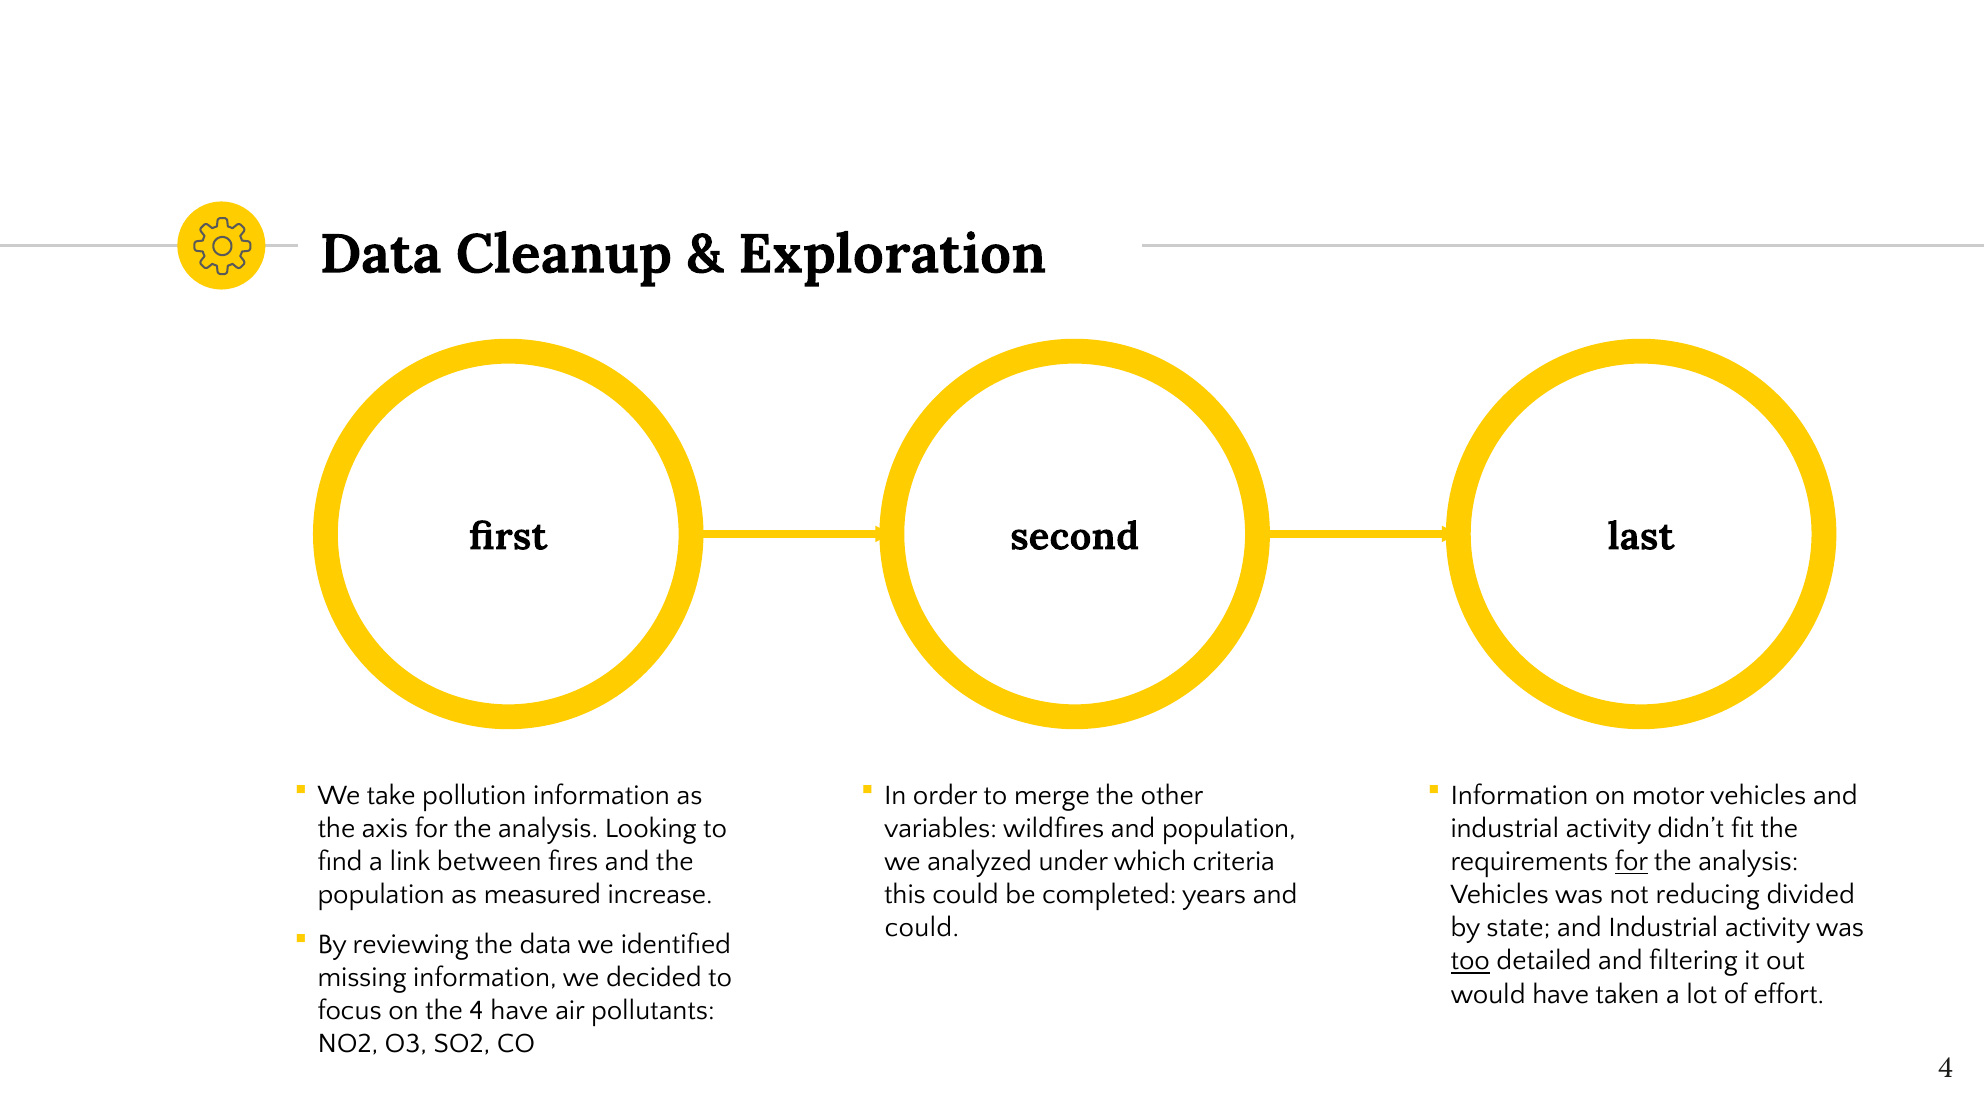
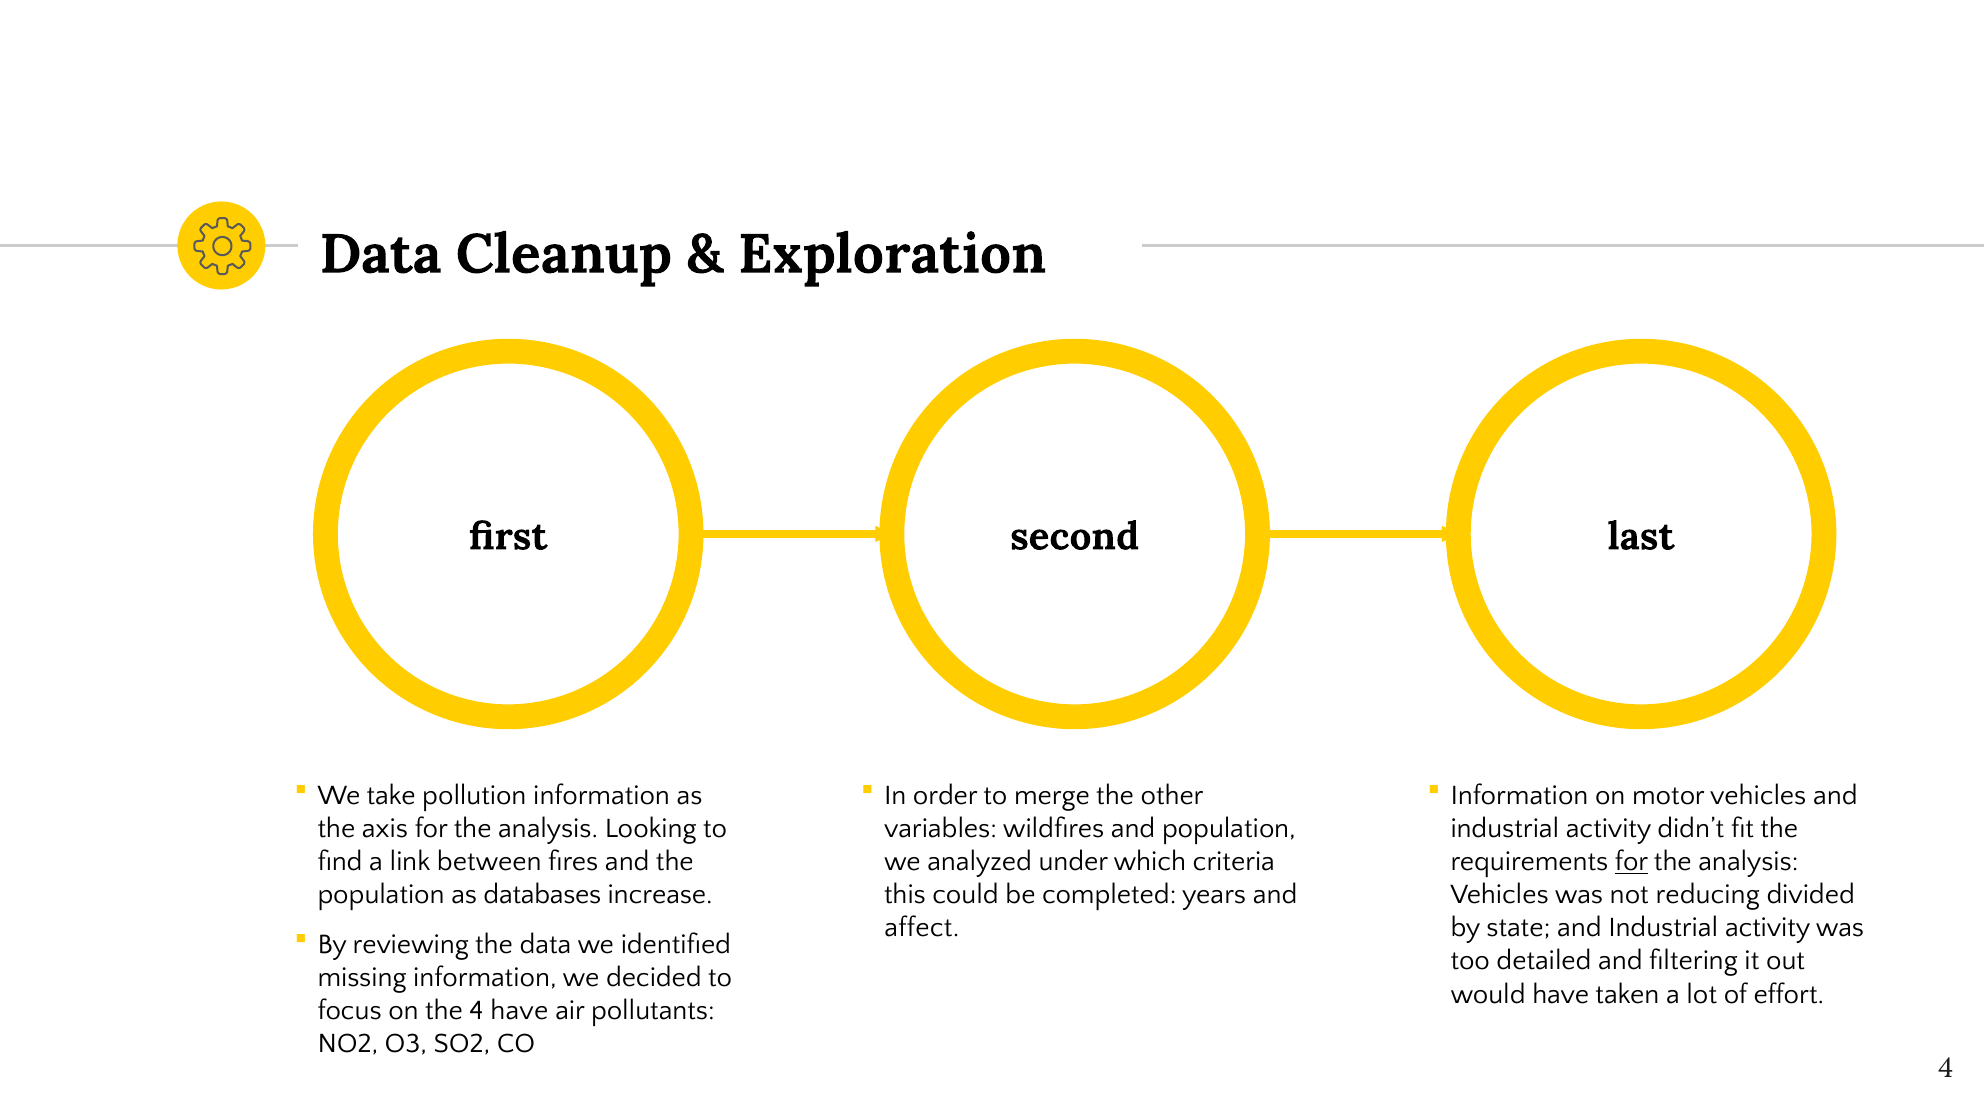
measured: measured -> databases
could at (922, 928): could -> affect
too underline: present -> none
